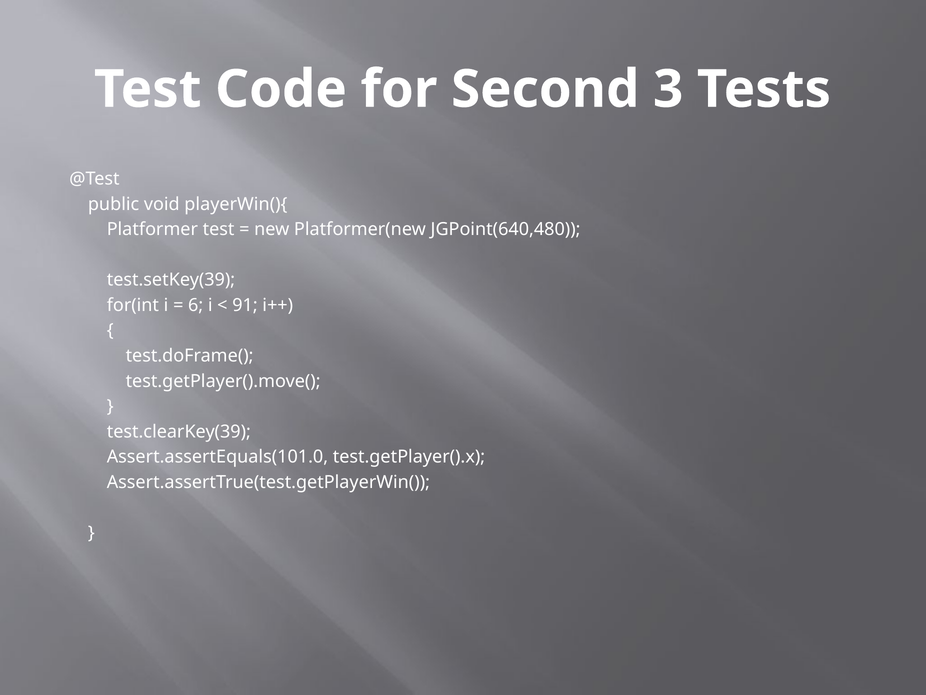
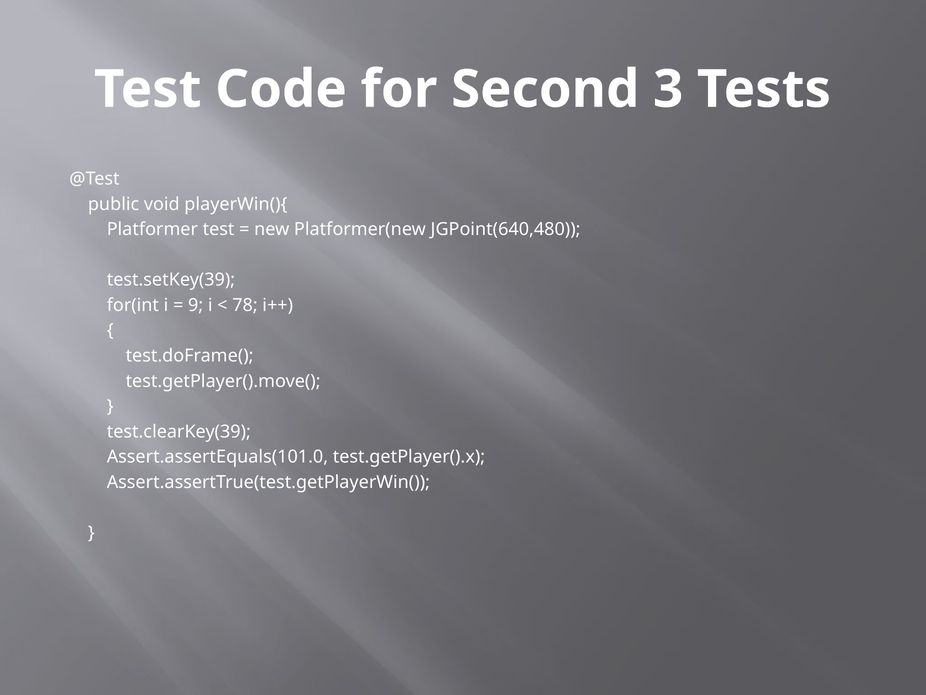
6: 6 -> 9
91: 91 -> 78
